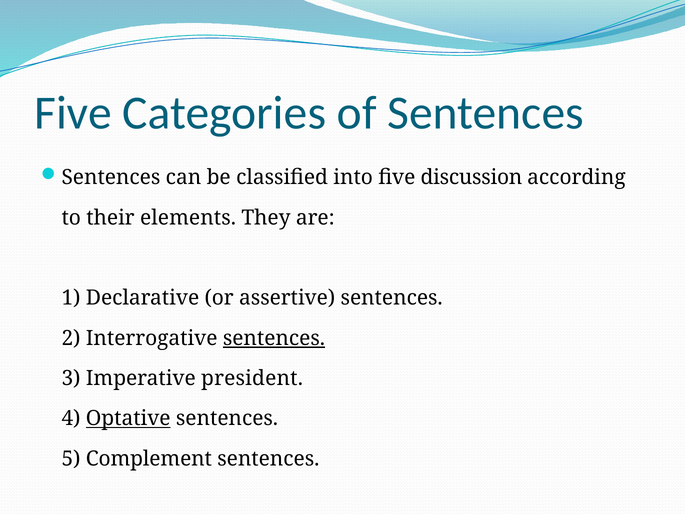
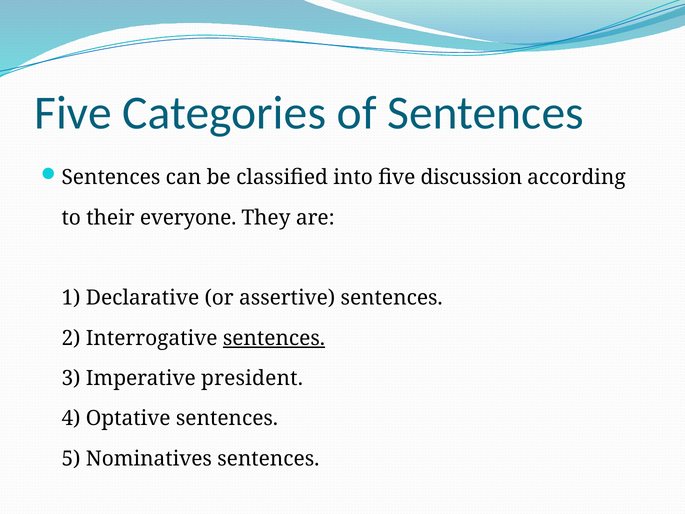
elements: elements -> everyone
Optative underline: present -> none
Complement: Complement -> Nominatives
